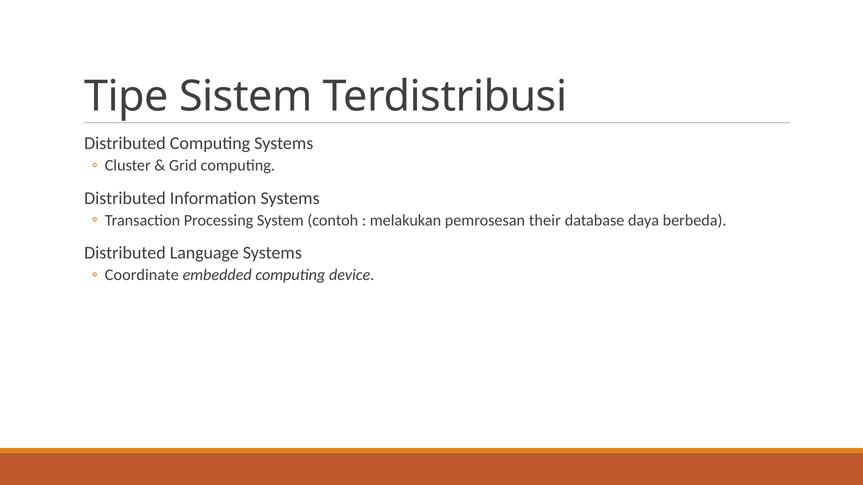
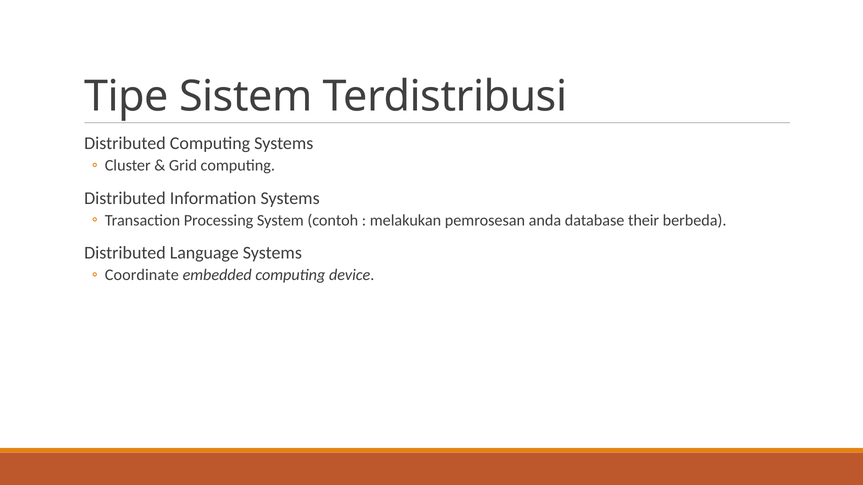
their: their -> anda
daya: daya -> their
